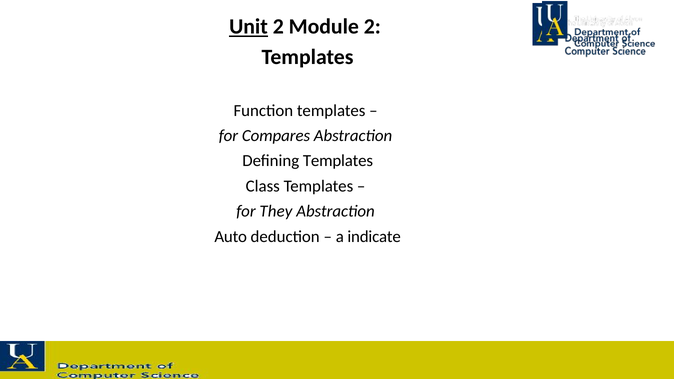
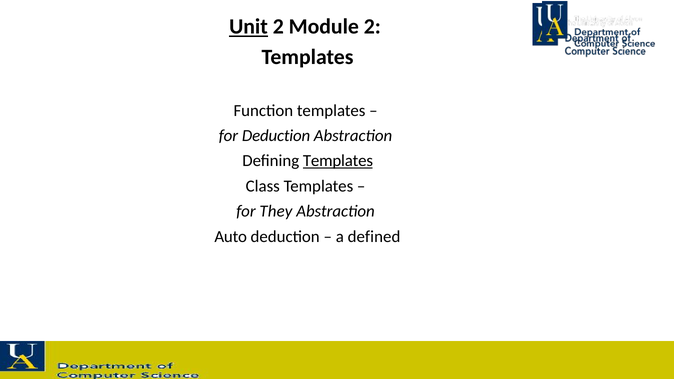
for Compares: Compares -> Deduction
Templates at (338, 161) underline: none -> present
indicate: indicate -> defined
